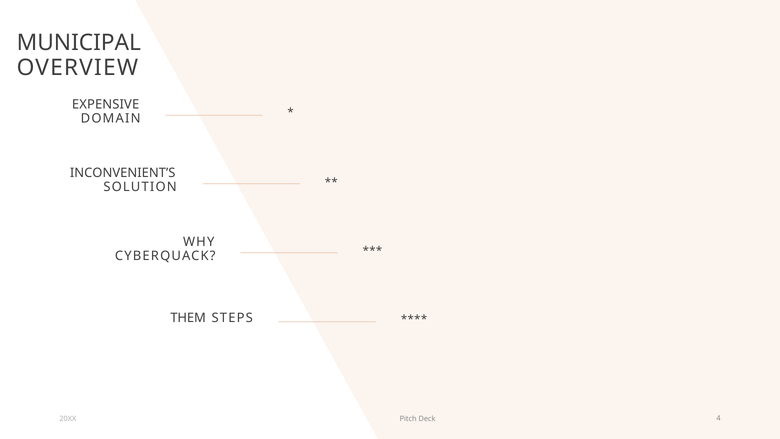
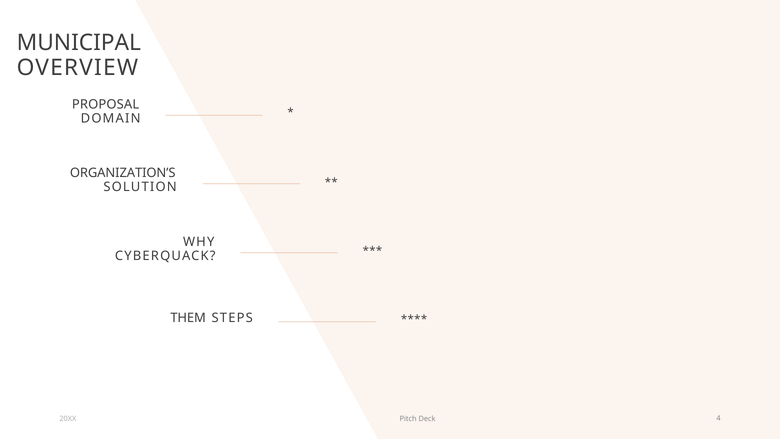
EXPENSIVE: EXPENSIVE -> PROPOSAL
INCONVENIENT’S: INCONVENIENT’S -> ORGANIZATION’S
